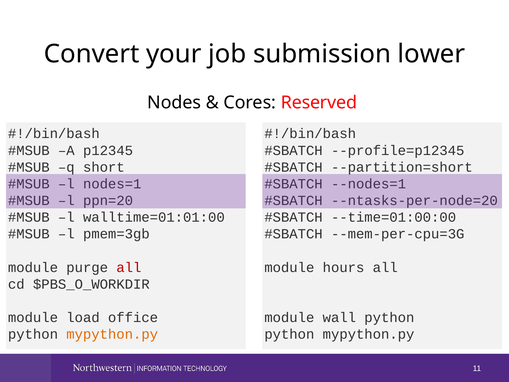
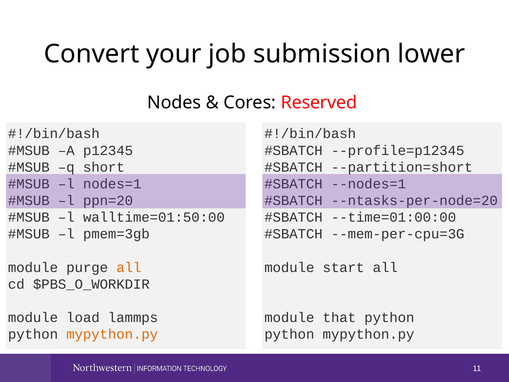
walltime=01:01:00: walltime=01:01:00 -> walltime=01:50:00
all at (129, 267) colour: red -> orange
hours: hours -> start
office: office -> lammps
wall: wall -> that
